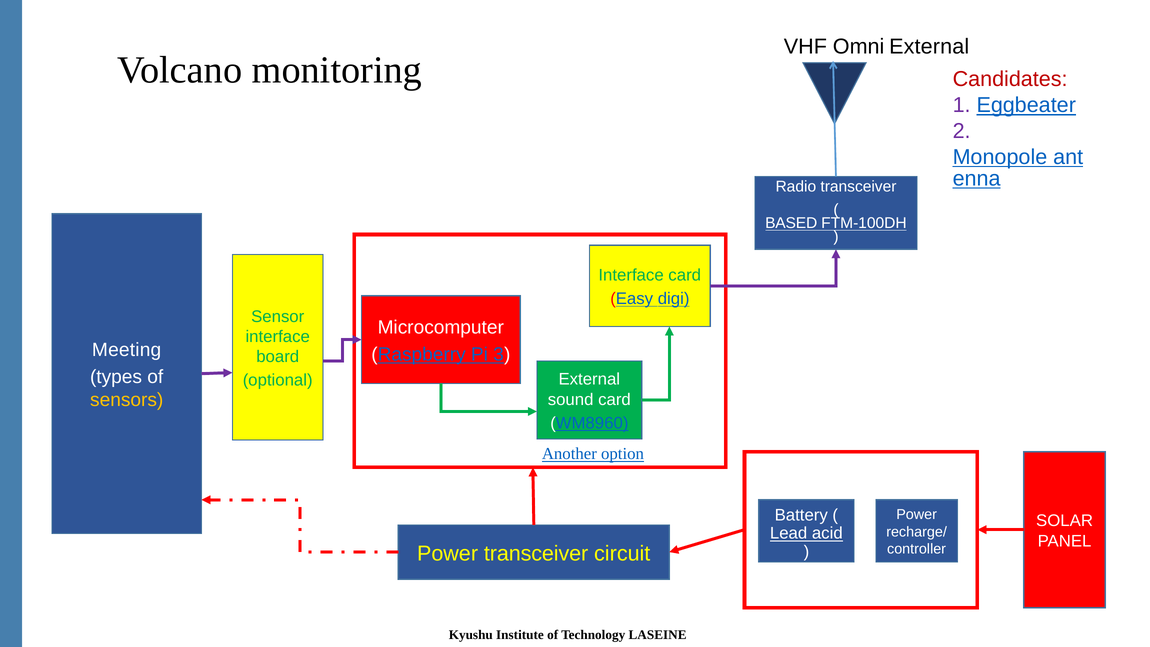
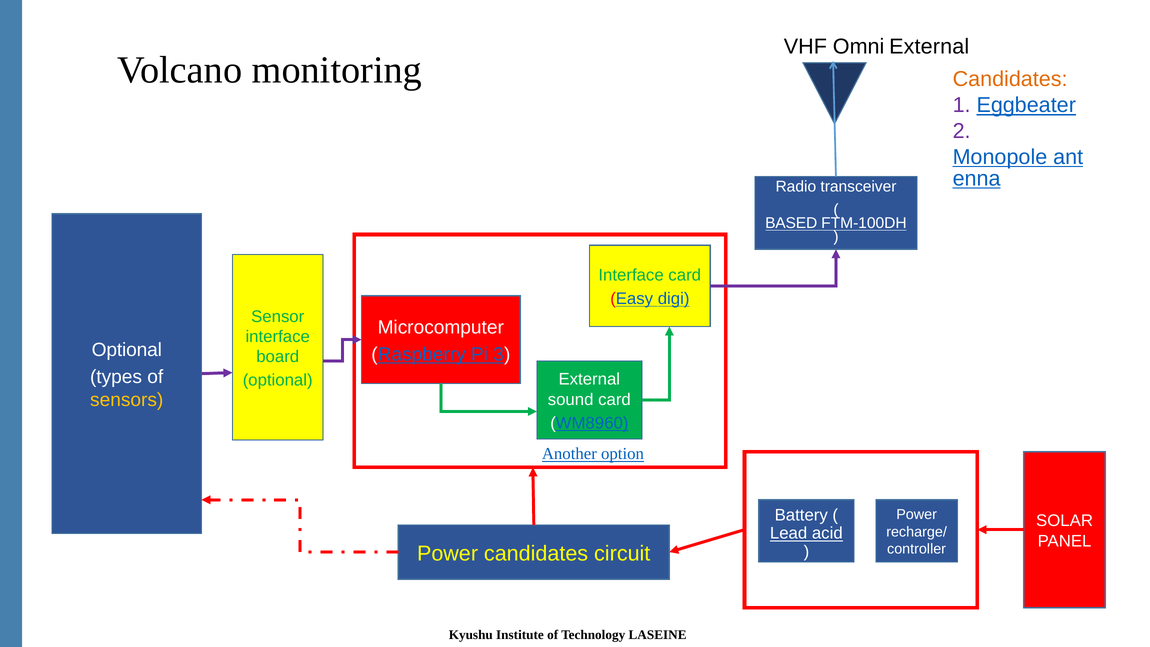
Candidates at (1010, 79) colour: red -> orange
Meeting at (127, 350): Meeting -> Optional
Power transceiver: transceiver -> candidates
